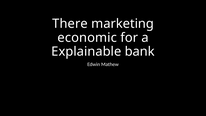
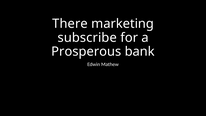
economic: economic -> subscribe
Explainable: Explainable -> Prosperous
